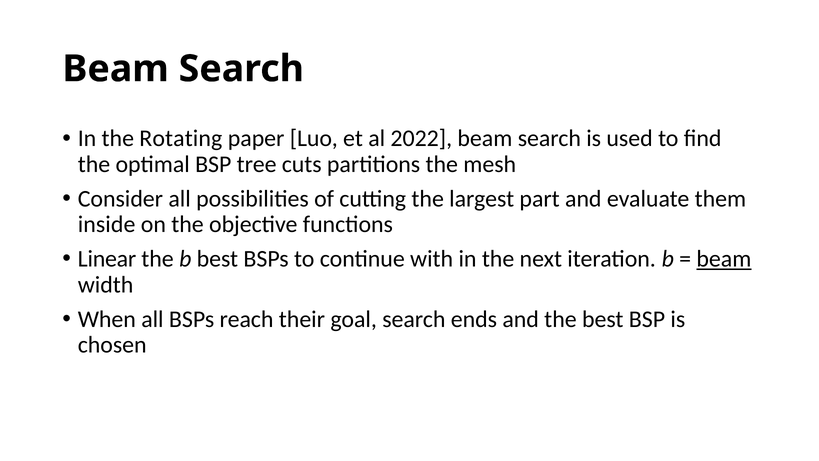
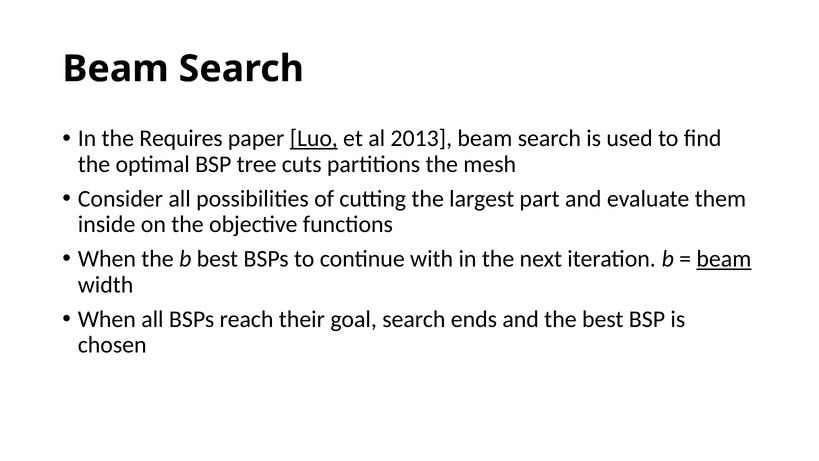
Rotating: Rotating -> Requires
Luo underline: none -> present
2022: 2022 -> 2013
Linear at (107, 259): Linear -> When
